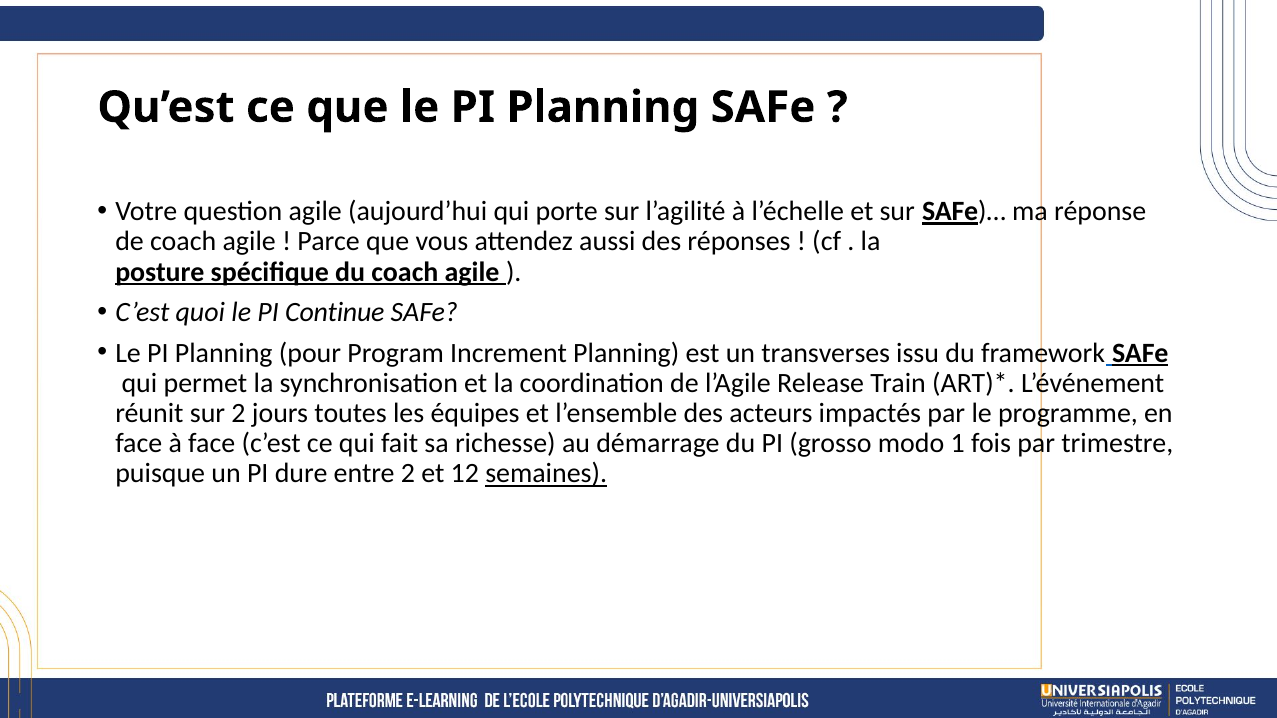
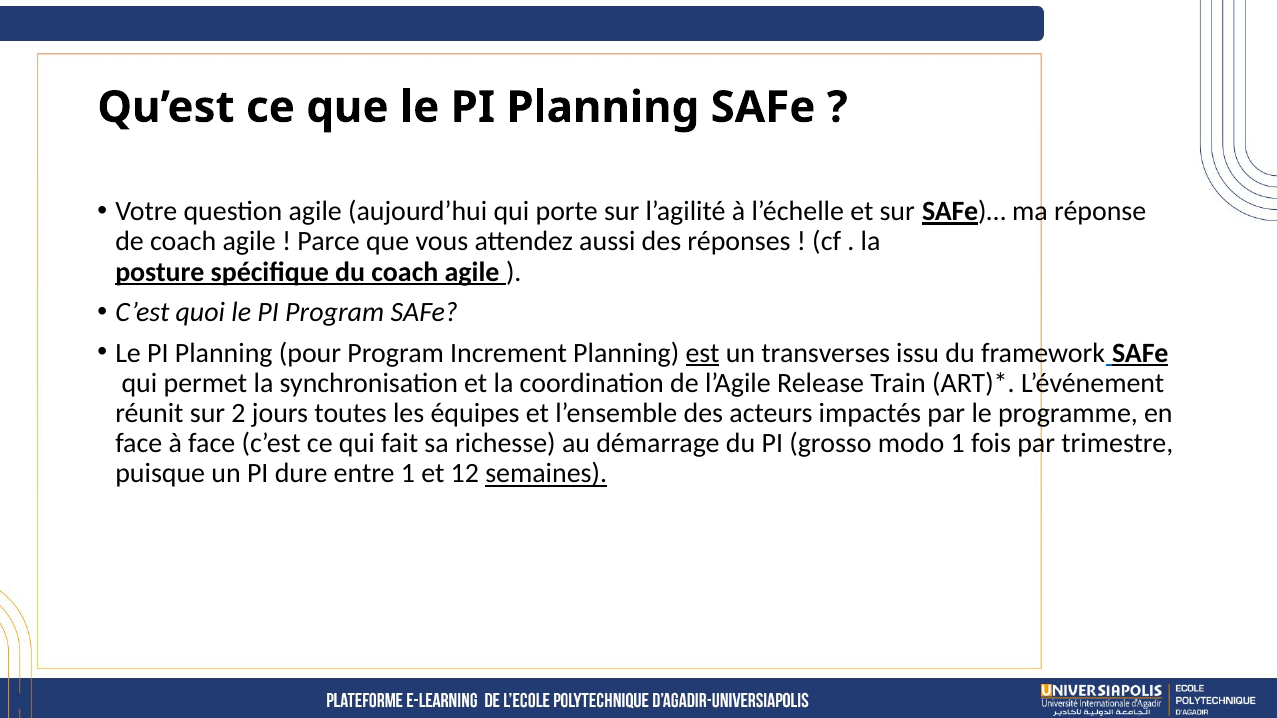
PI Continue: Continue -> Program
est underline: none -> present
entre 2: 2 -> 1
